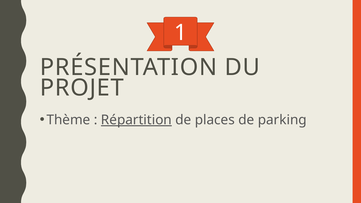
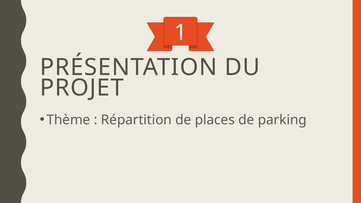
Répartition underline: present -> none
